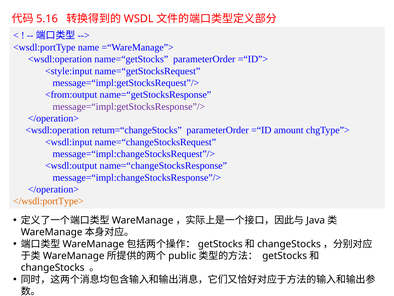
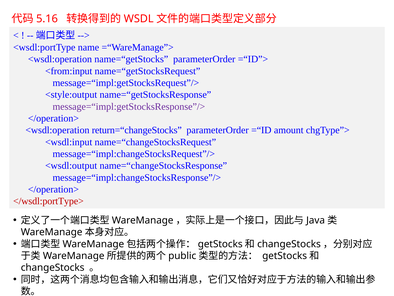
<style:input: <style:input -> <from:input
<from:output: <from:output -> <style:output
</wsdl:portType> colour: orange -> red
